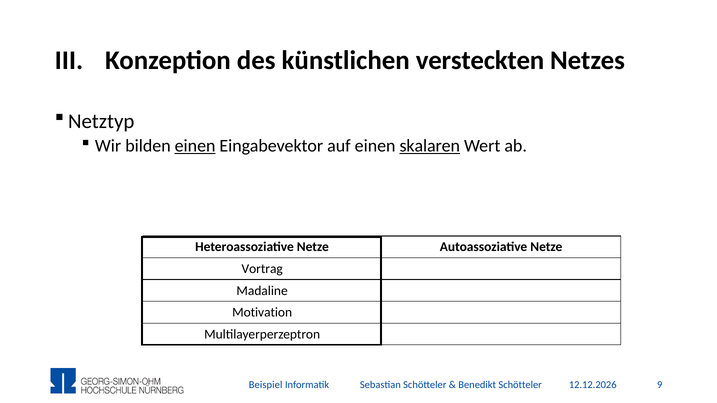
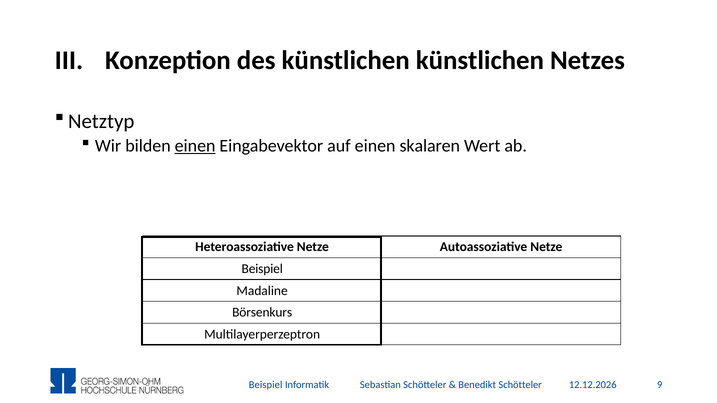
künstlichen versteckten: versteckten -> künstlichen
skalaren underline: present -> none
Vortrag at (262, 269): Vortrag -> Beispiel
Motivation: Motivation -> Börsenkurs
